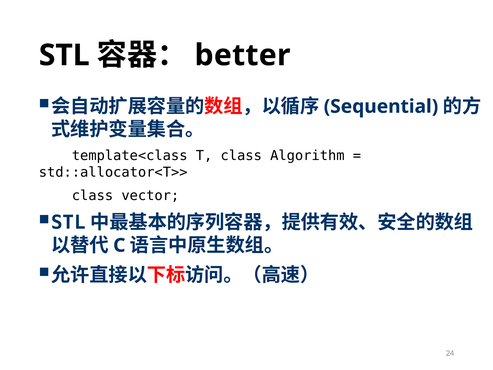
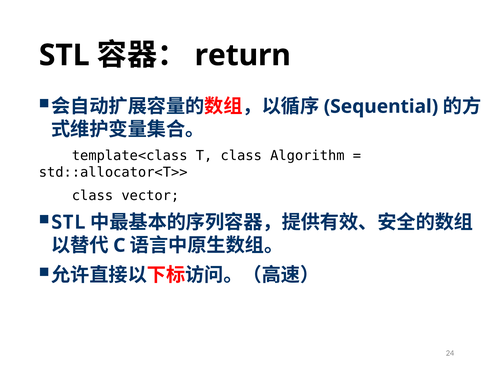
better: better -> return
